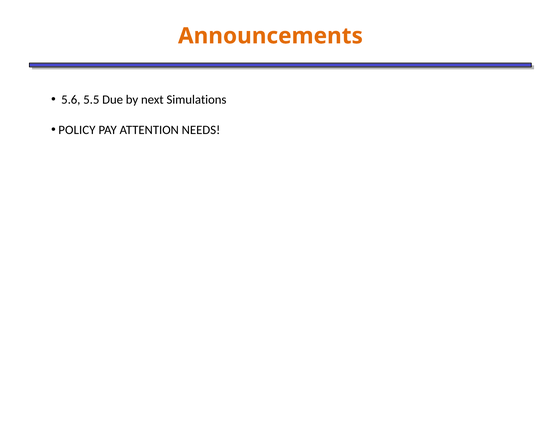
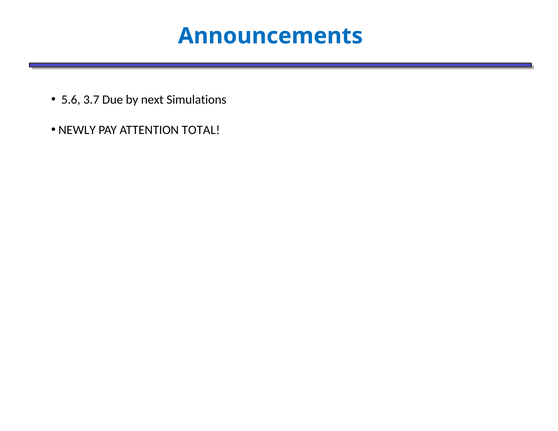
Announcements colour: orange -> blue
5.5: 5.5 -> 3.7
POLICY: POLICY -> NEWLY
NEEDS: NEEDS -> TOTAL
